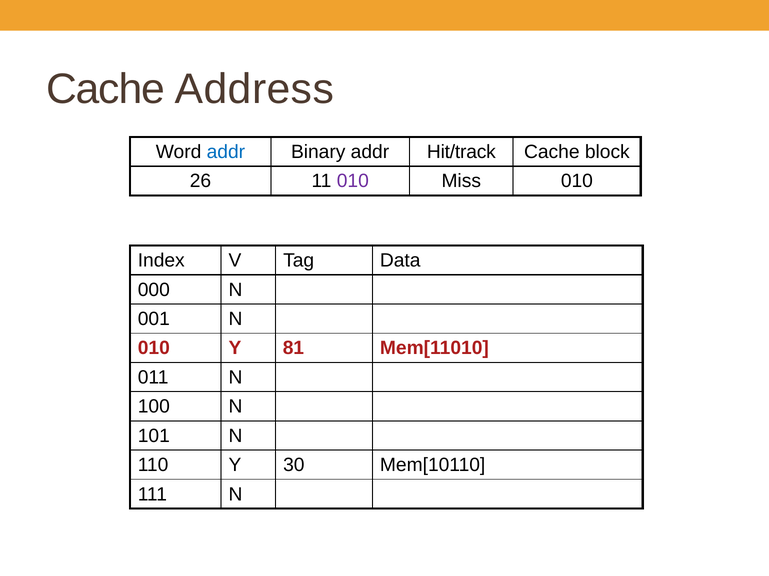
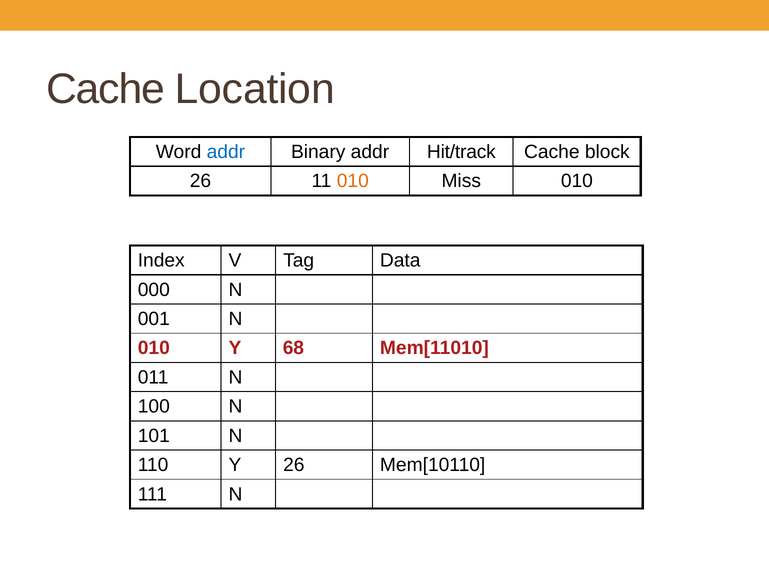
Address: Address -> Location
010 at (353, 181) colour: purple -> orange
81: 81 -> 68
Y 30: 30 -> 26
